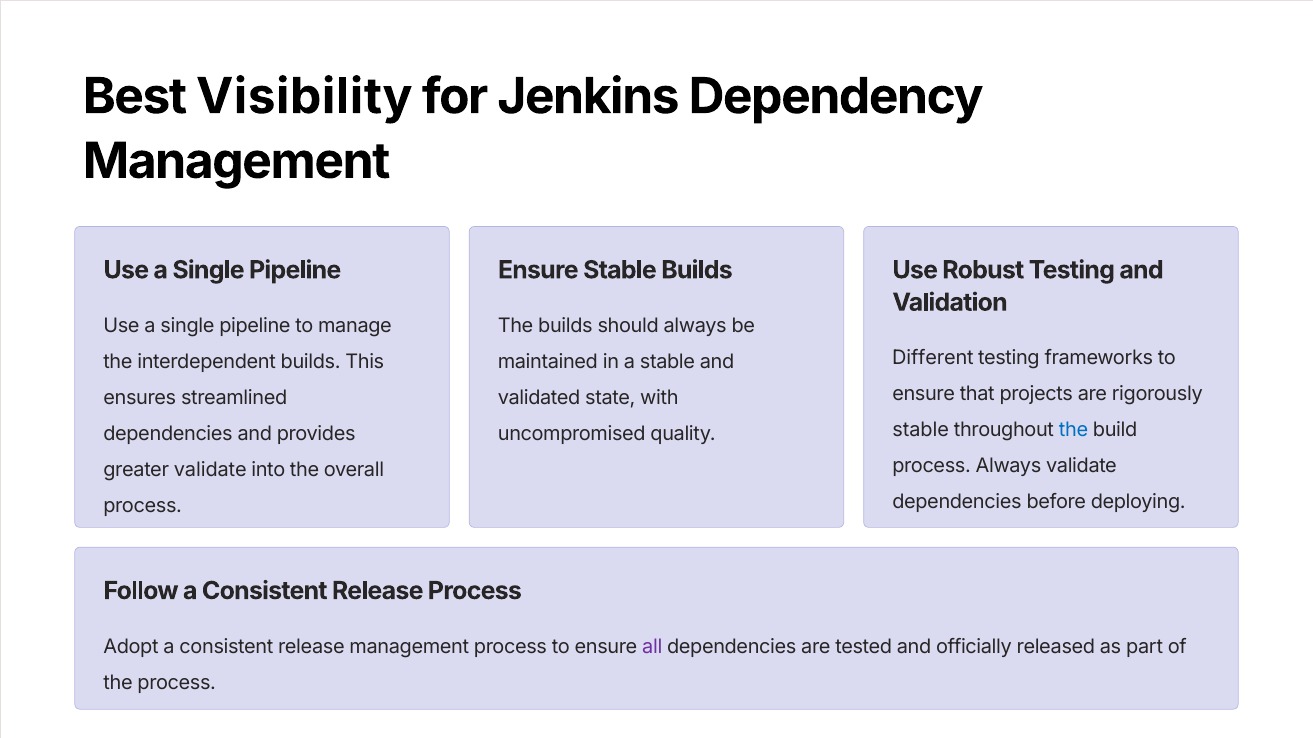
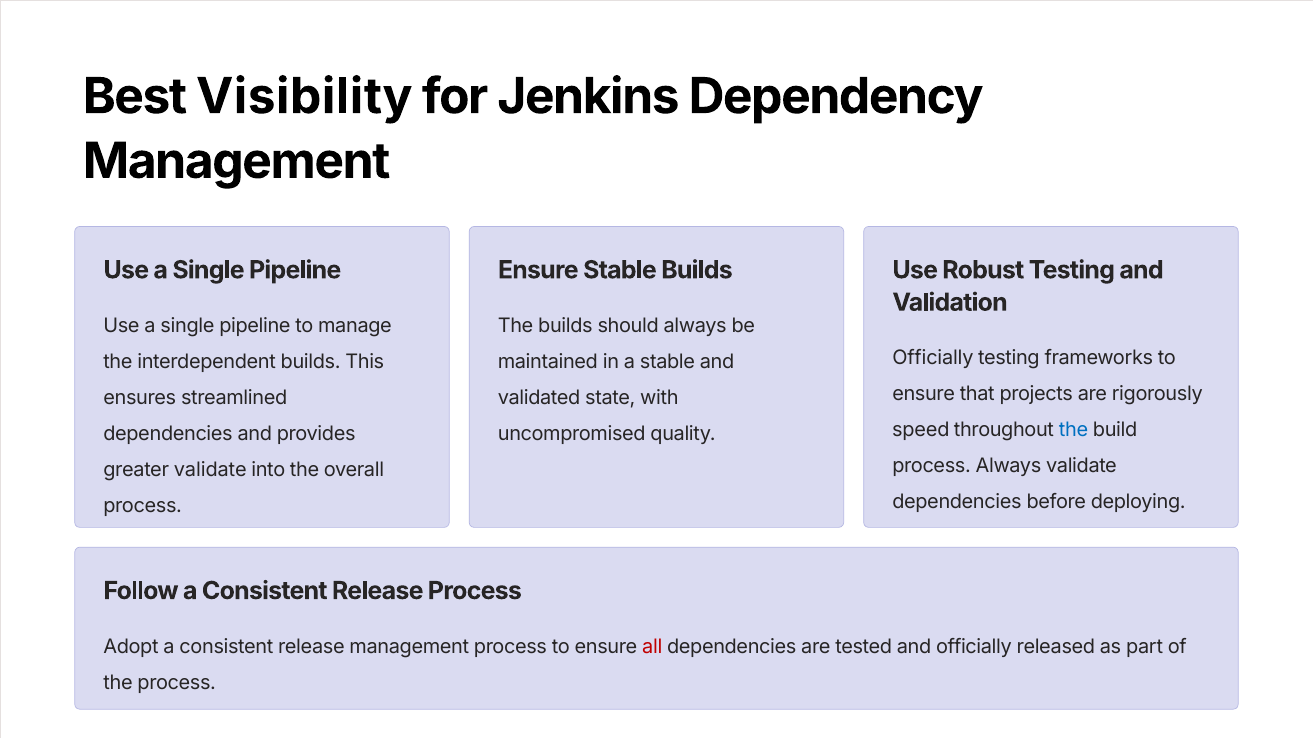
Different at (933, 359): Different -> Officially
stable at (921, 430): stable -> speed
all colour: purple -> red
